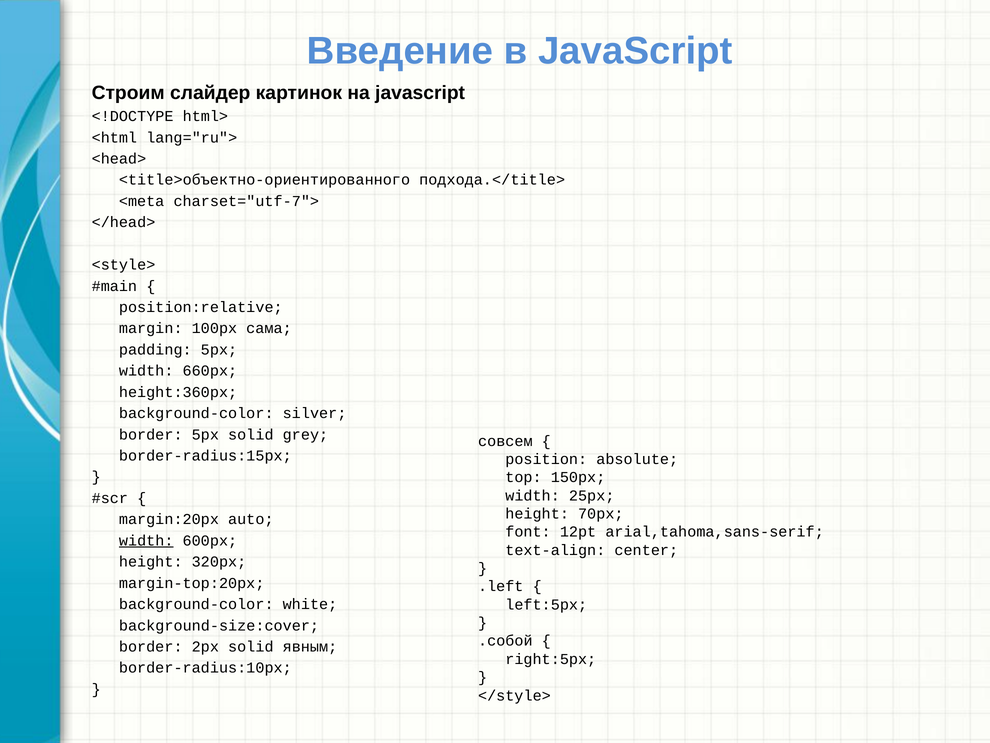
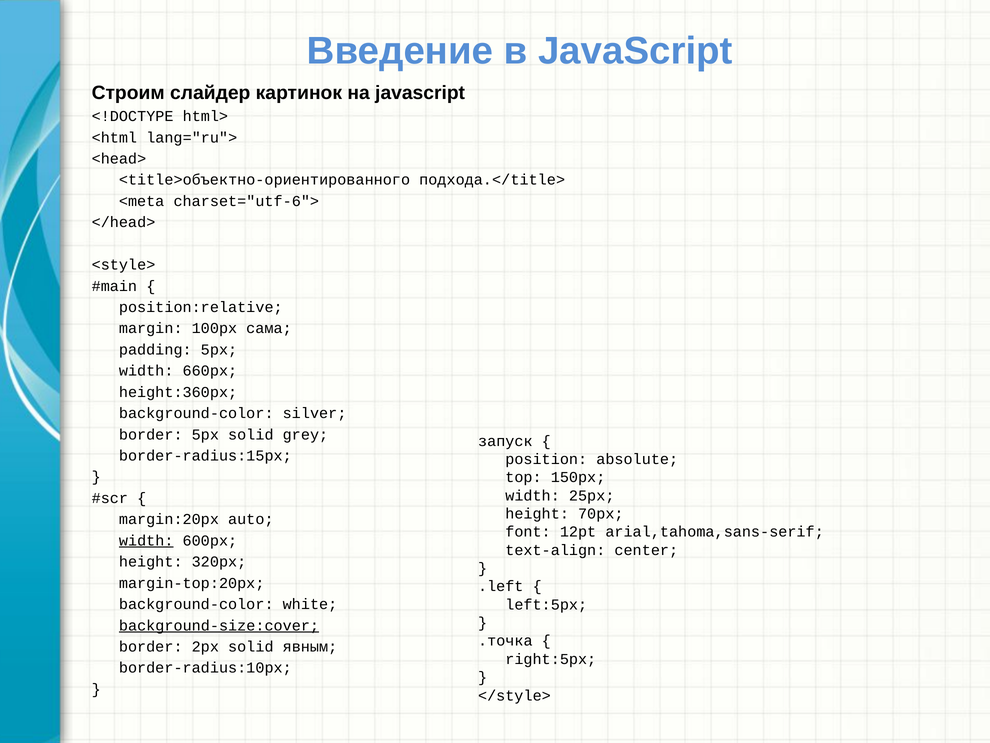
charset="utf-7">: charset="utf-7"> -> charset="utf-6">
совсем: совсем -> запуск
background-size:cover underline: none -> present
.собой: .собой -> .точка
